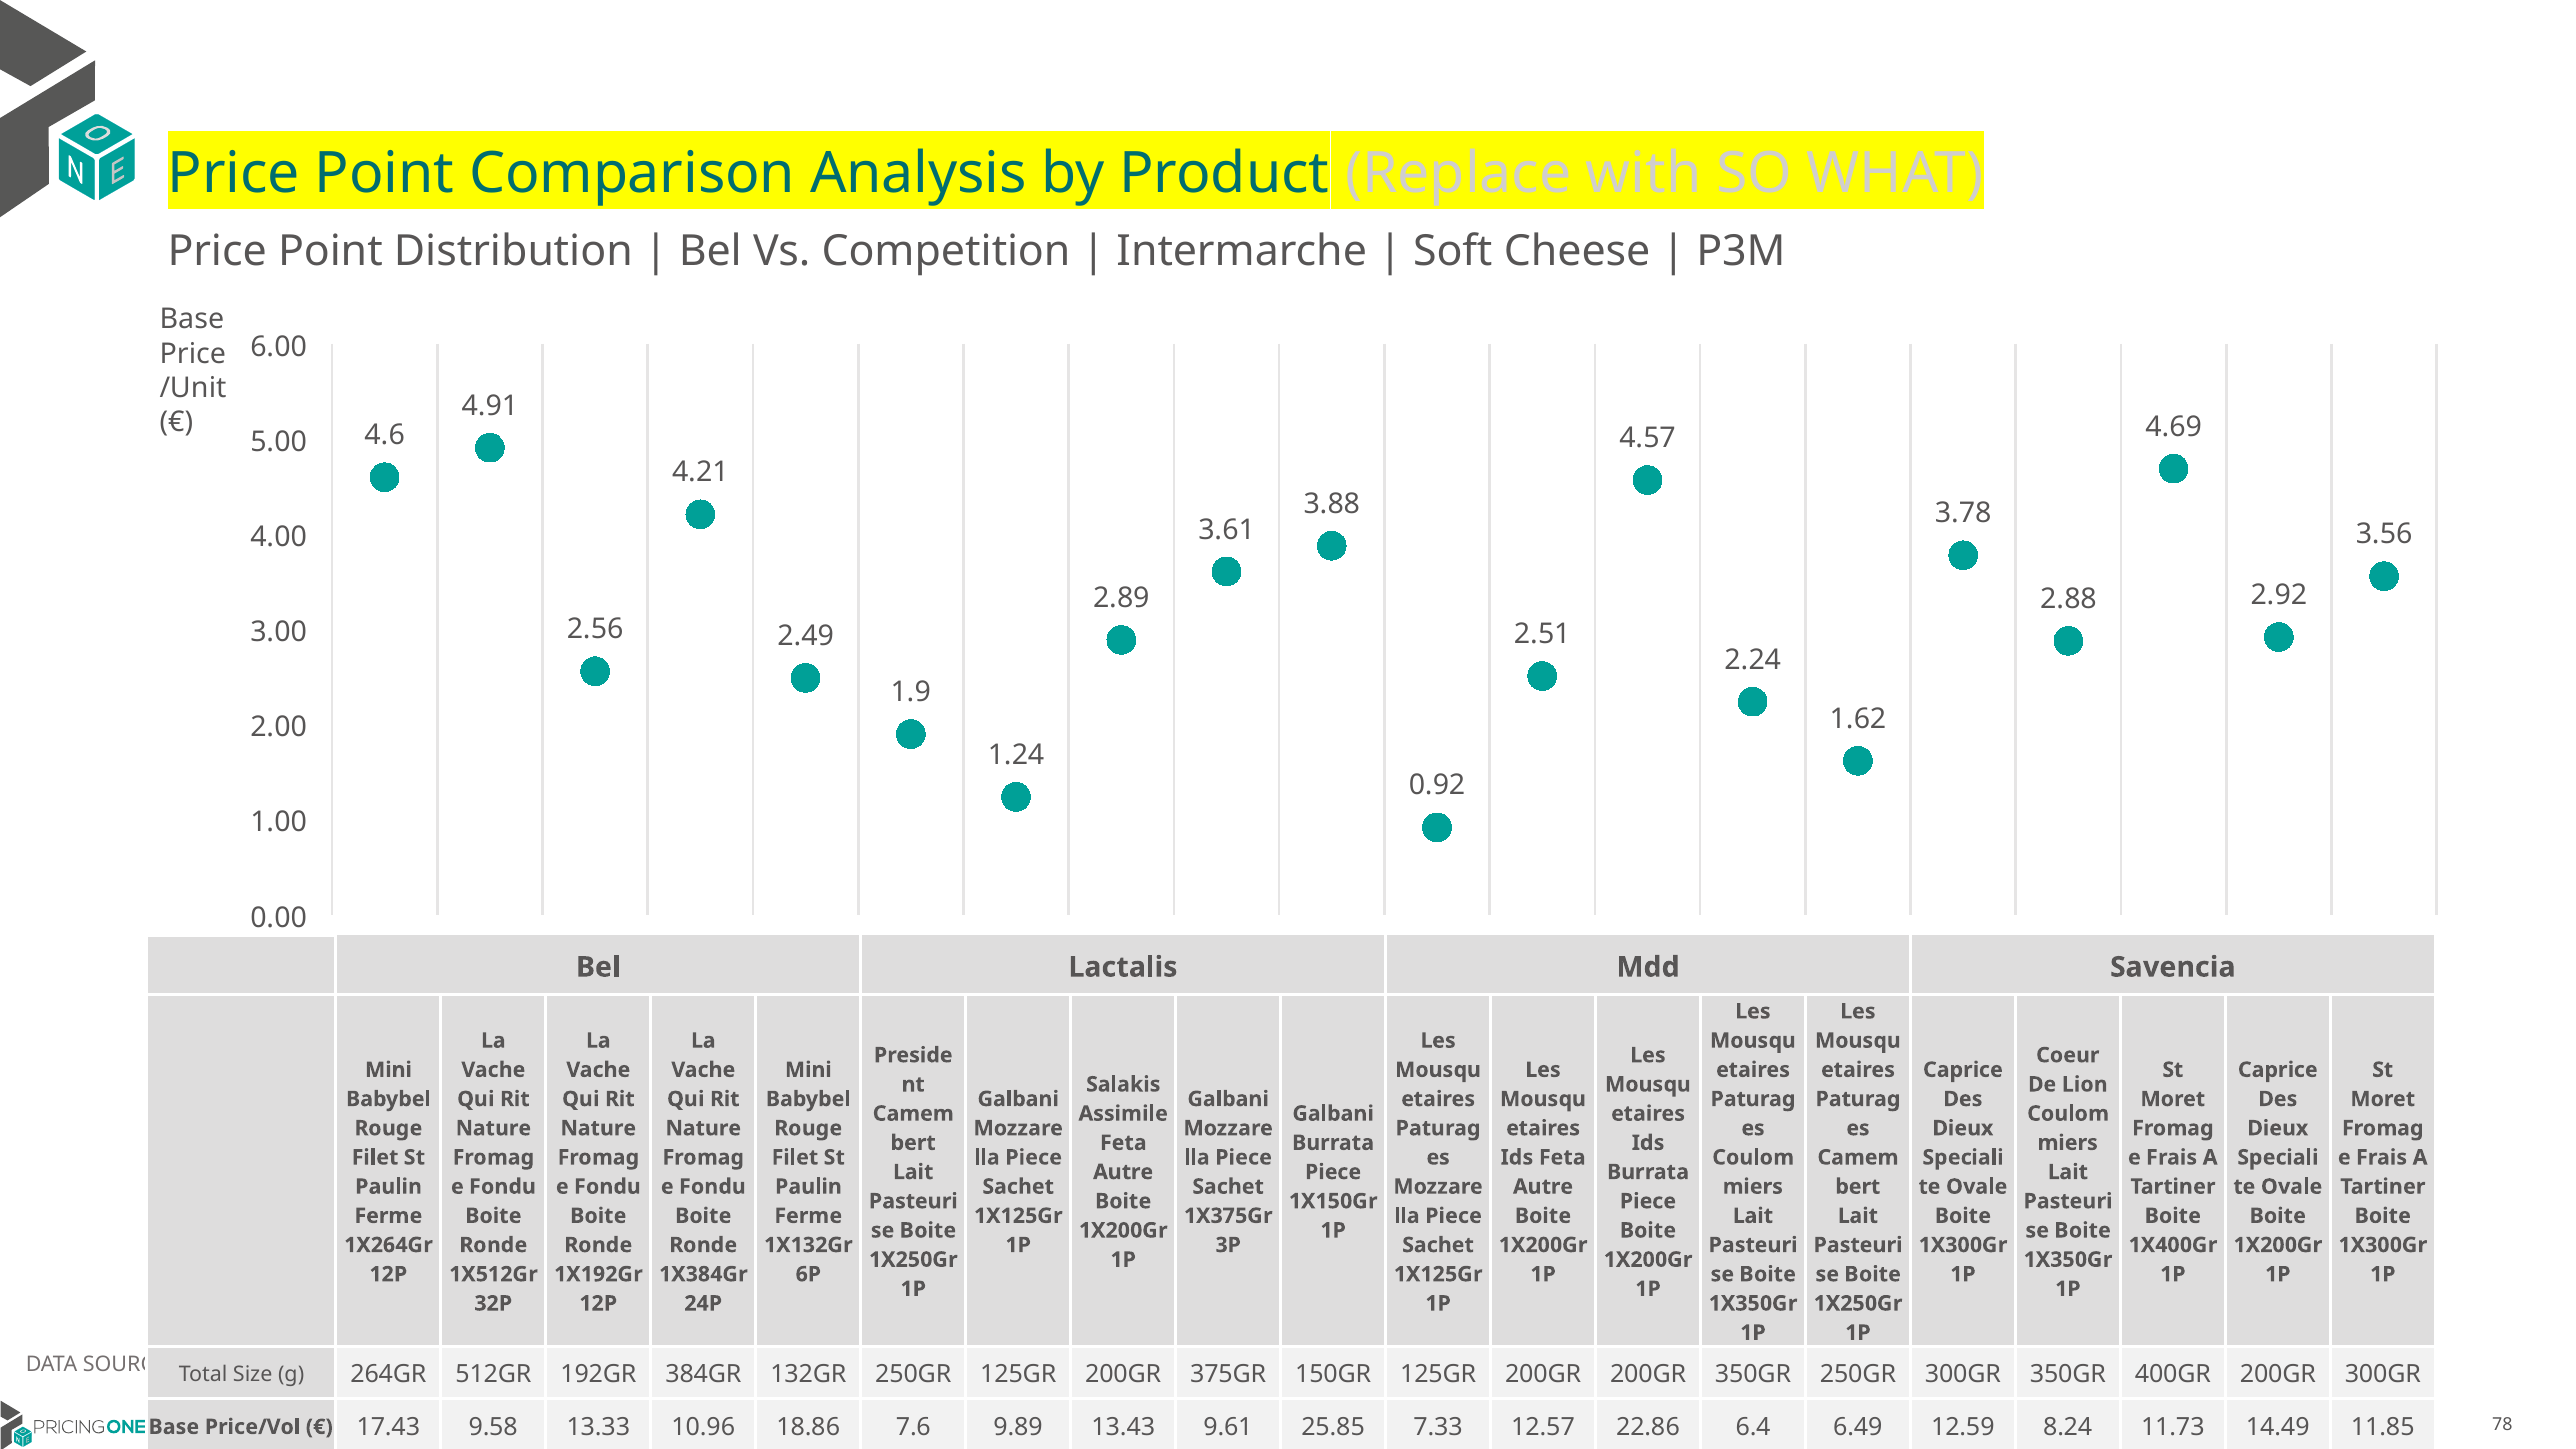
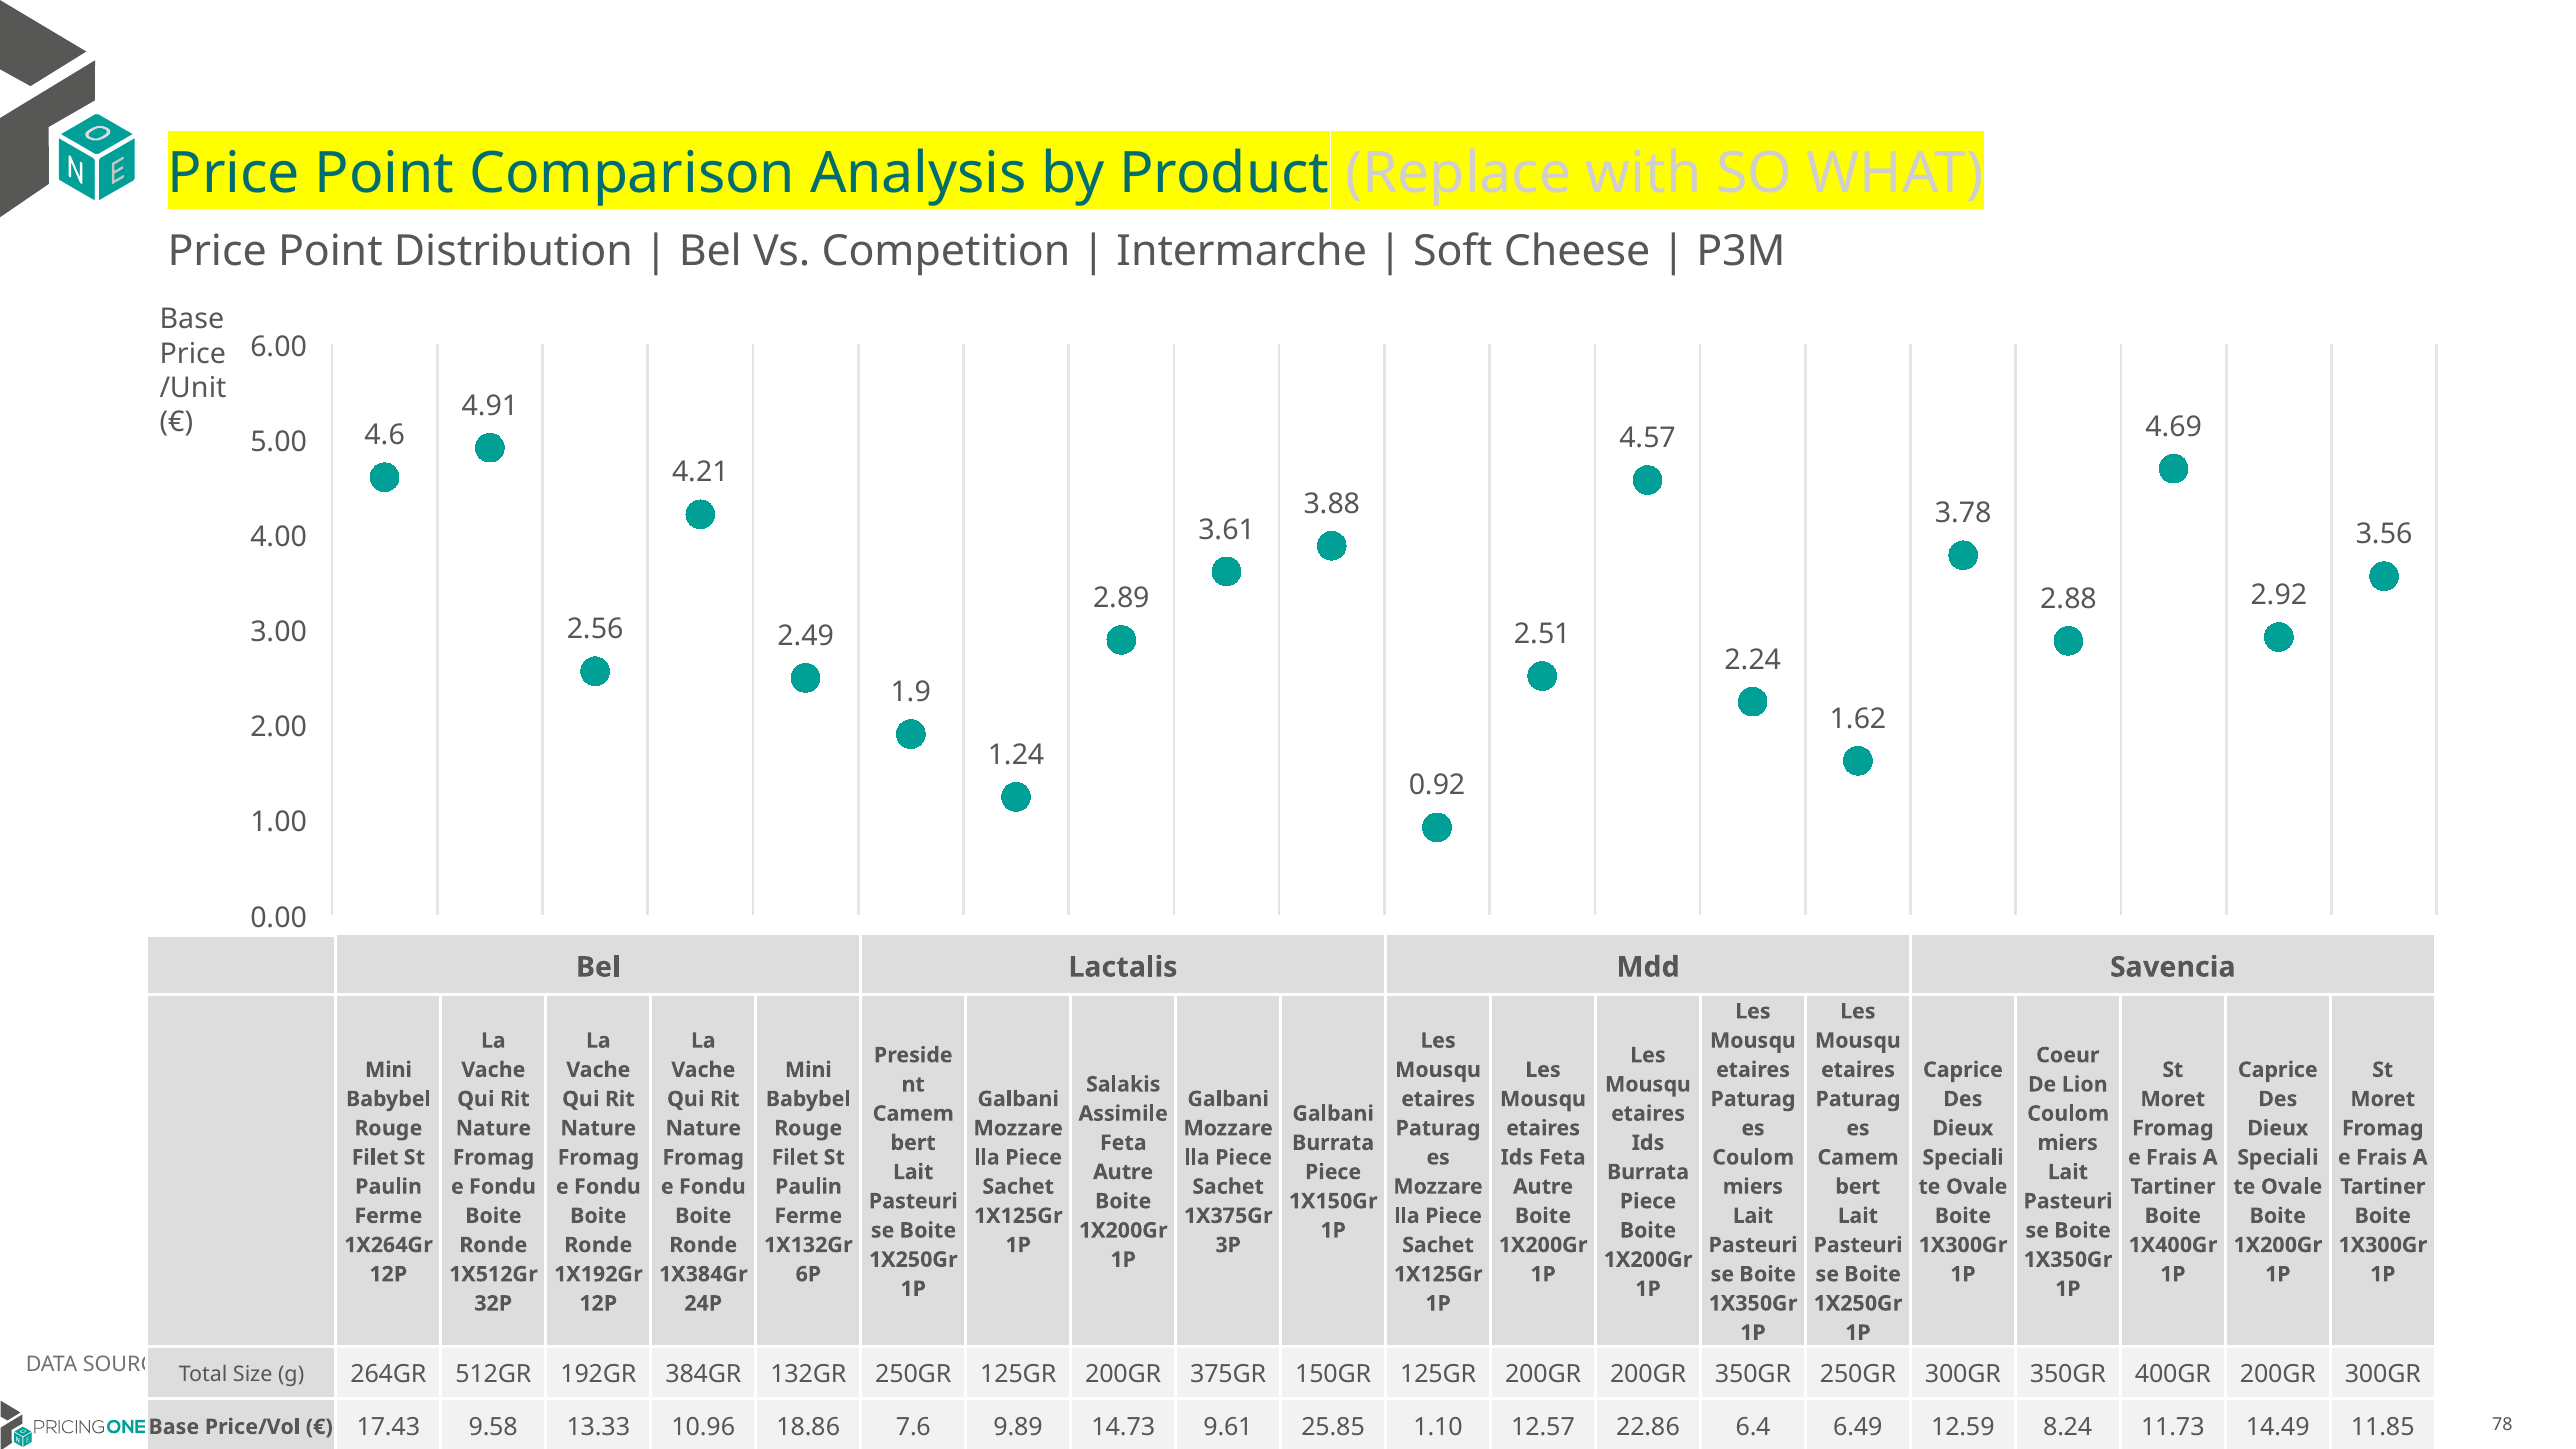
13.43: 13.43 -> 14.73
7.33: 7.33 -> 1.10
